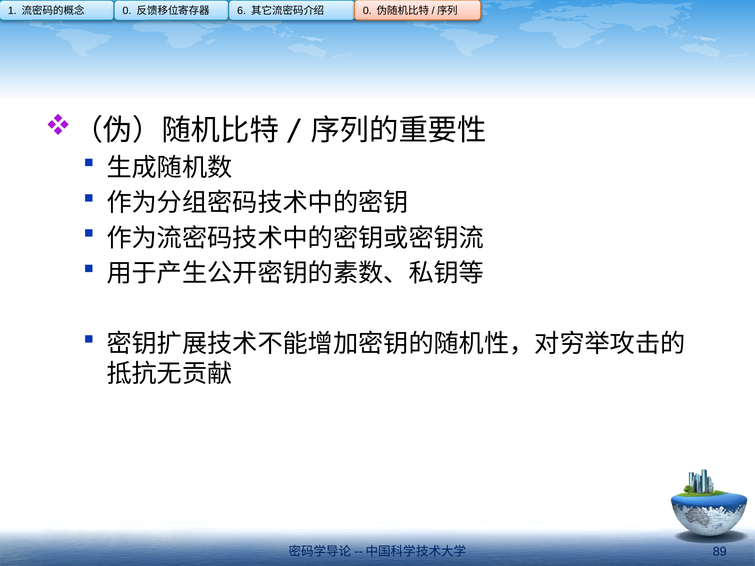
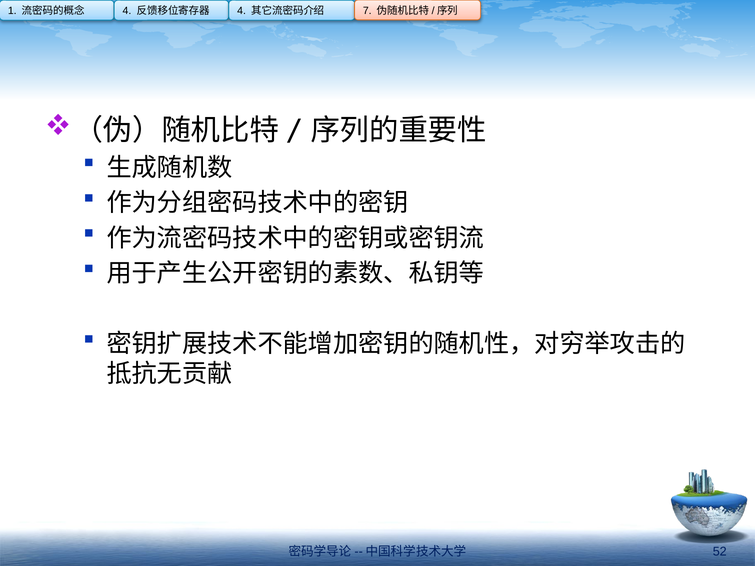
0 at (127, 11): 0 -> 4
6 at (242, 11): 6 -> 4
0 at (367, 11): 0 -> 7
89: 89 -> 52
